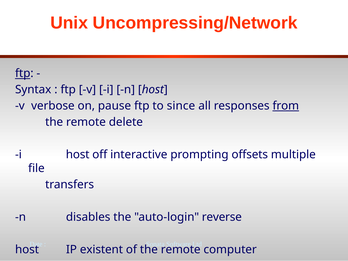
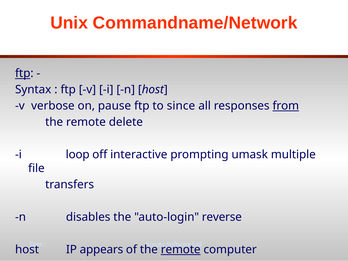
Uncompressing/Network: Uncompressing/Network -> Commandname/Network
i host: host -> loop
offsets: offsets -> umask
existent: existent -> appears
remote at (181, 250) underline: none -> present
